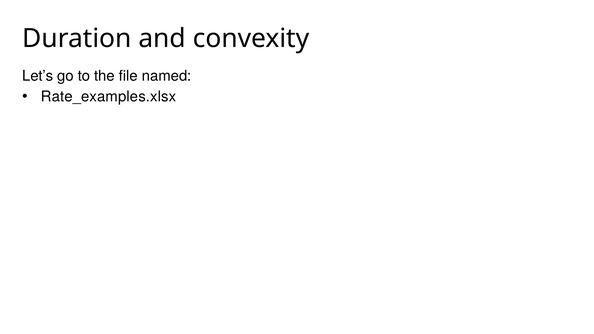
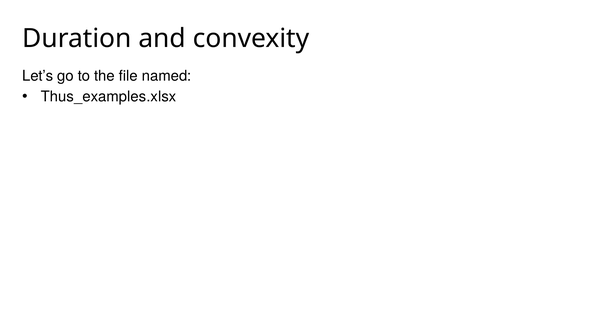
Rate_examples.xlsx: Rate_examples.xlsx -> Thus_examples.xlsx
